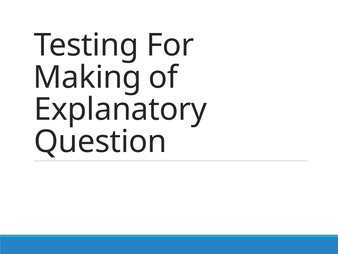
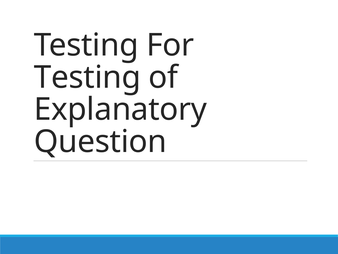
Making at (87, 77): Making -> Testing
